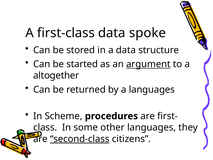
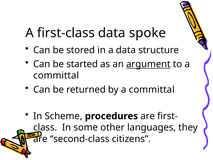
altogether at (56, 75): altogether -> committal
by a languages: languages -> committal
second-class underline: present -> none
